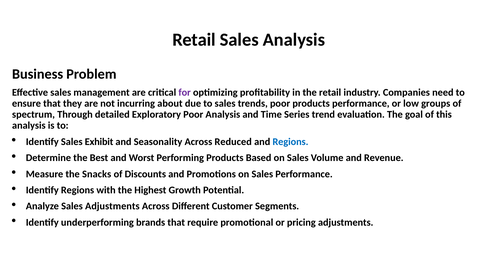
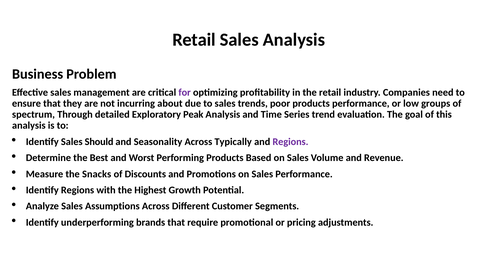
Exploratory Poor: Poor -> Peak
Exhibit: Exhibit -> Should
Reduced: Reduced -> Typically
Regions at (290, 141) colour: blue -> purple
Sales Adjustments: Adjustments -> Assumptions
